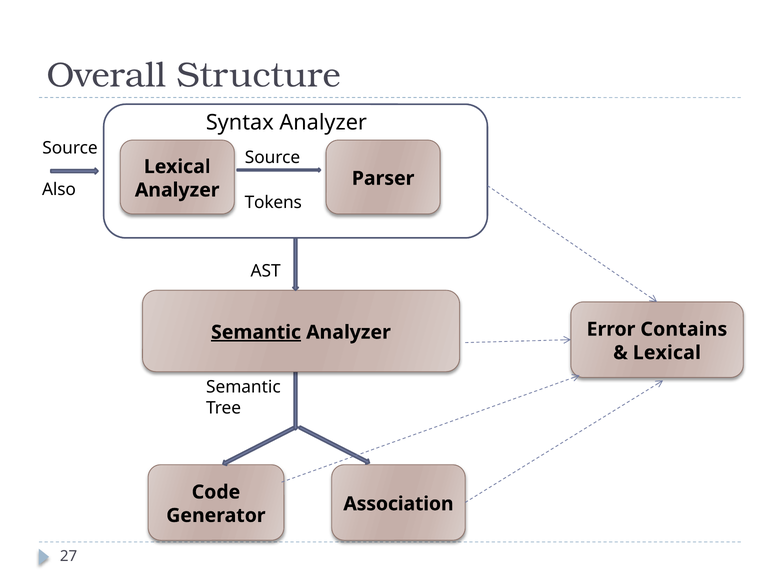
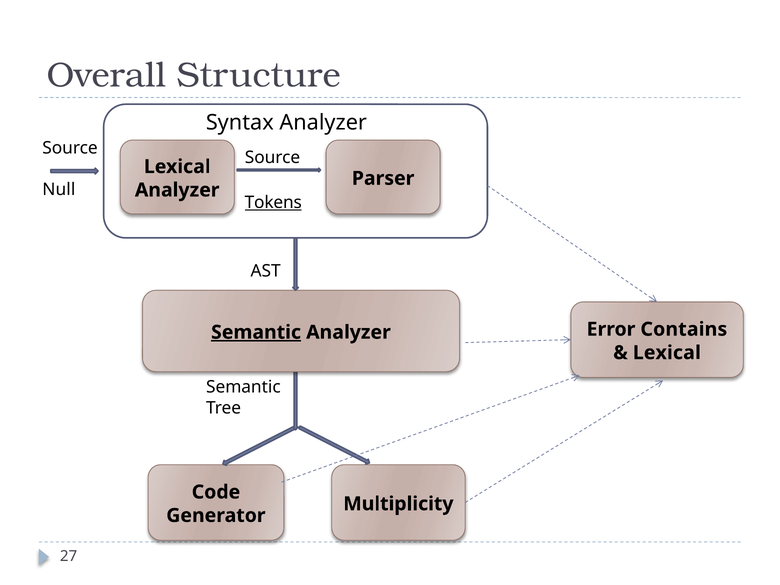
Also: Also -> Null
Tokens underline: none -> present
Association: Association -> Multiplicity
